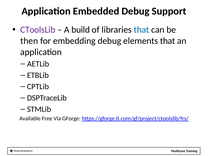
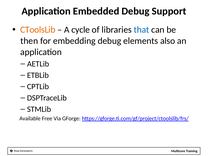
CToolsLib colour: purple -> orange
build: build -> cycle
elements that: that -> also
